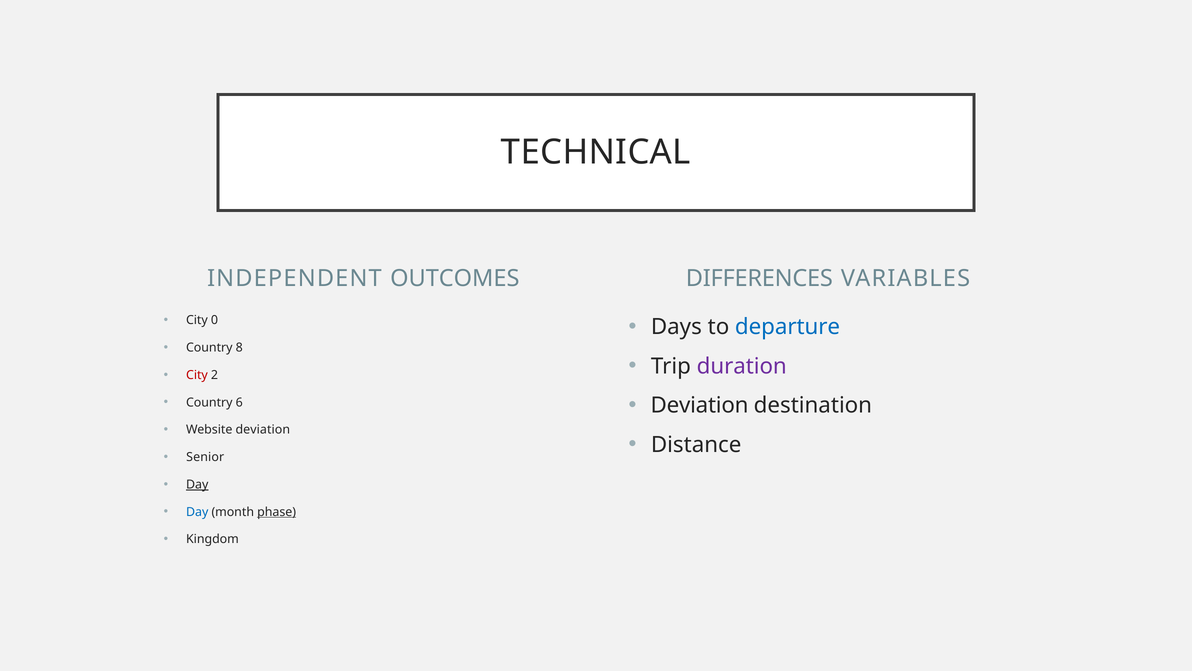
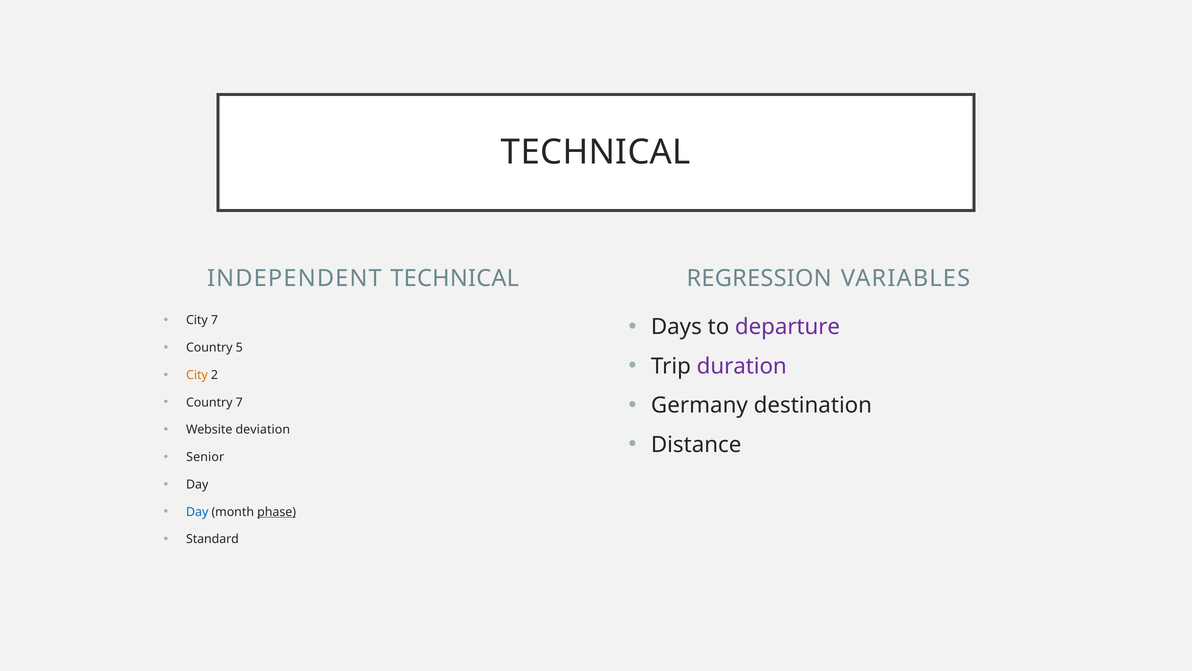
INDEPENDENT OUTCOMES: OUTCOMES -> TECHNICAL
DIFFERENCES: DIFFERENCES -> REGRESSION
City 0: 0 -> 7
departure colour: blue -> purple
8: 8 -> 5
City at (197, 375) colour: red -> orange
Deviation at (700, 405): Deviation -> Germany
Country 6: 6 -> 7
Day at (197, 484) underline: present -> none
Kingdom: Kingdom -> Standard
